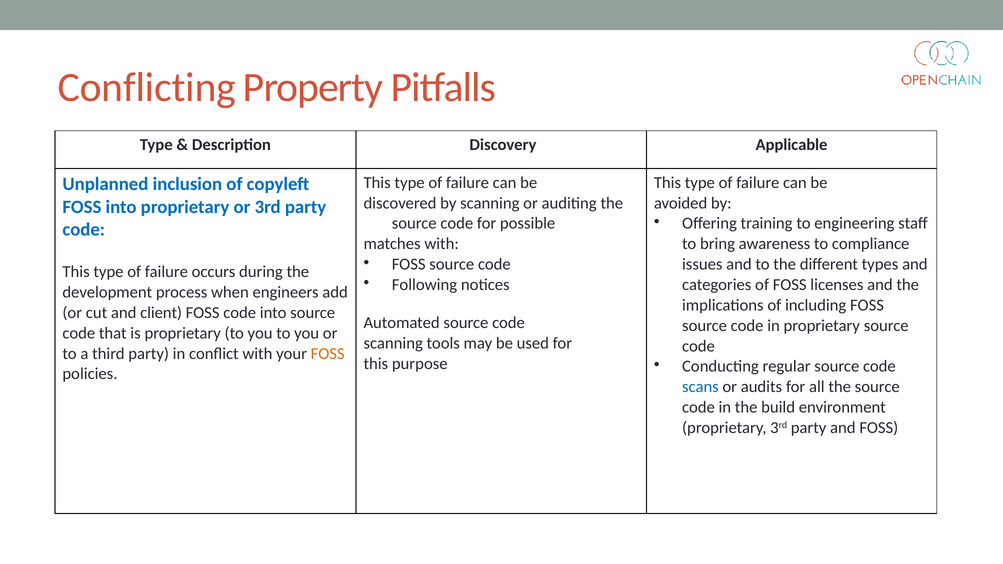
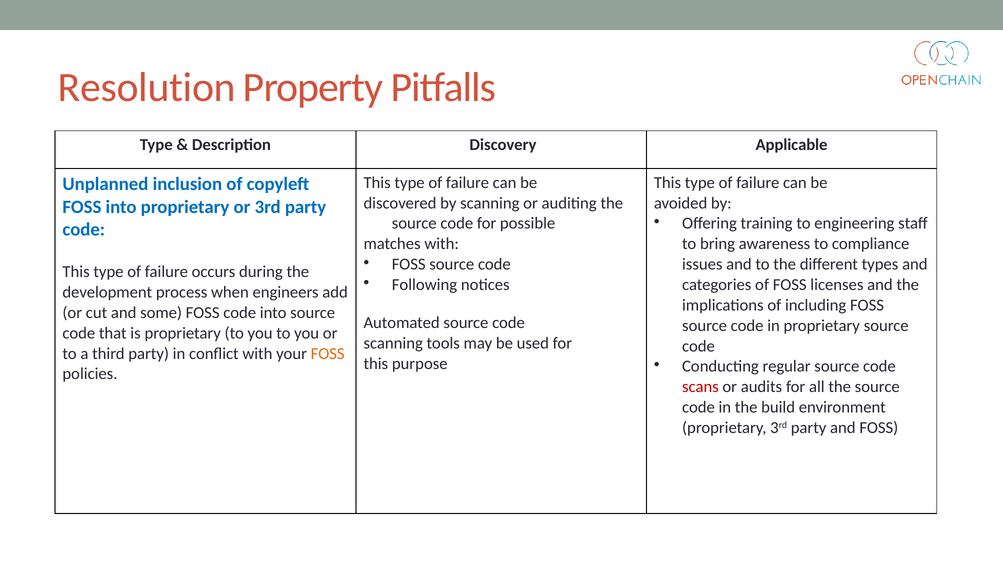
Conflicting: Conflicting -> Resolution
client: client -> some
scans colour: blue -> red
